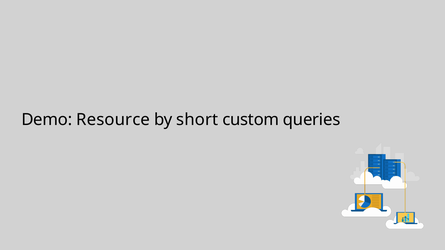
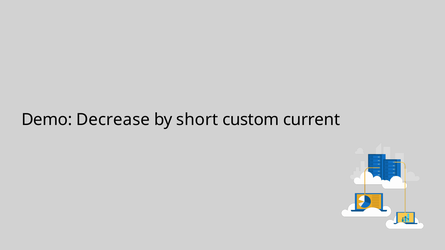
Resource: Resource -> Decrease
queries: queries -> current
